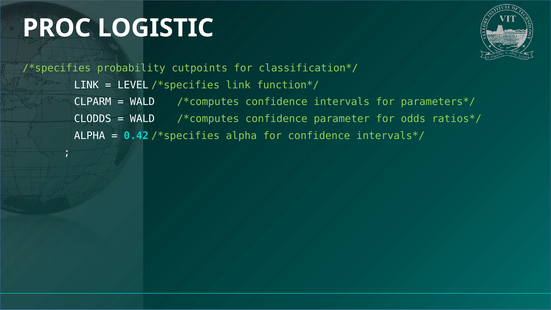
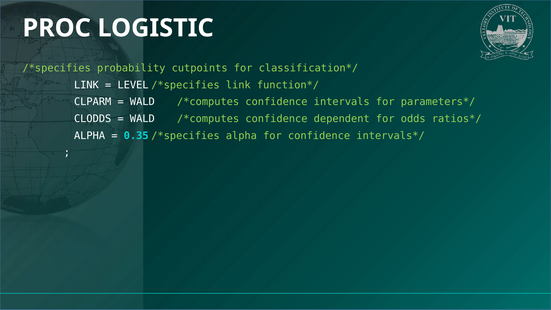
parameter: parameter -> dependent
0.42: 0.42 -> 0.35
